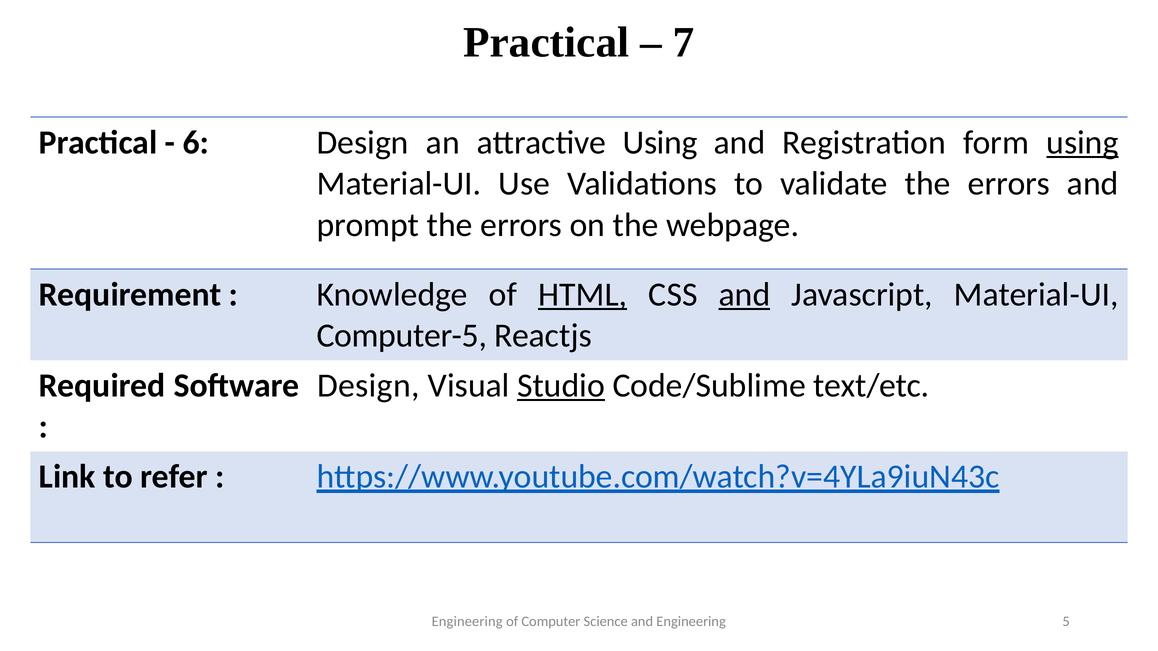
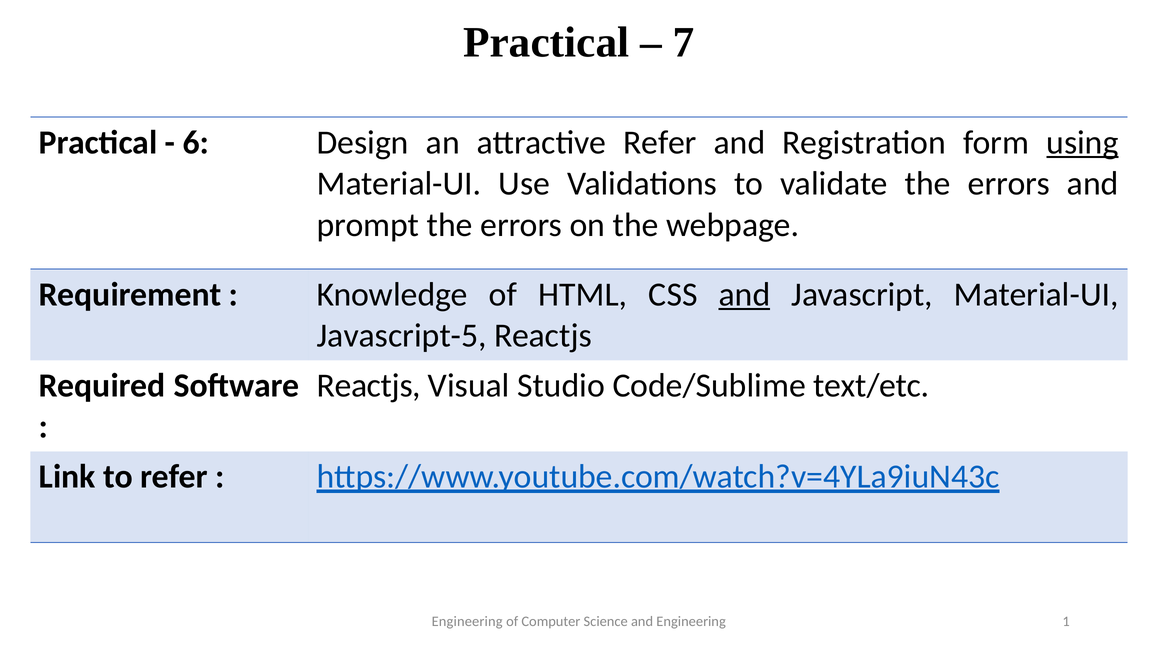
attractive Using: Using -> Refer
HTML underline: present -> none
Computer-5: Computer-5 -> Javascript-5
Design at (368, 386): Design -> Reactjs
Studio underline: present -> none
5: 5 -> 1
